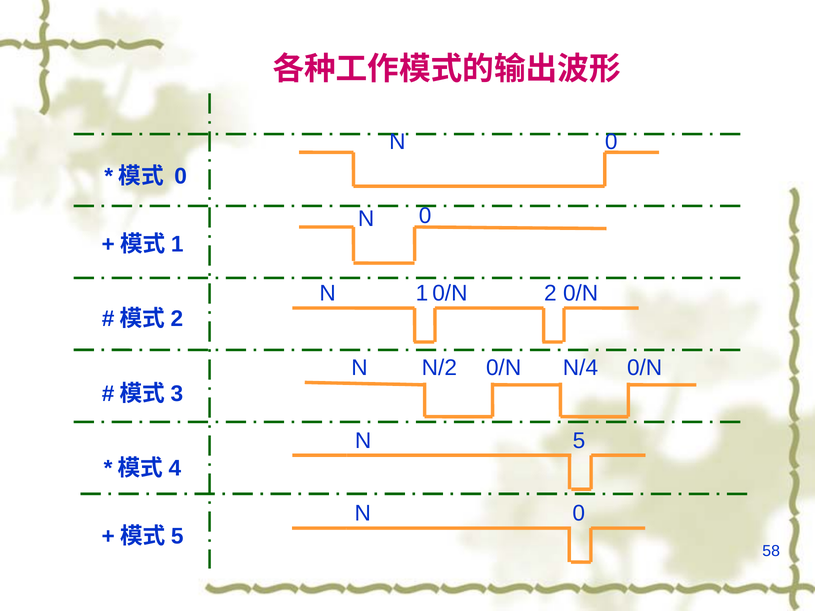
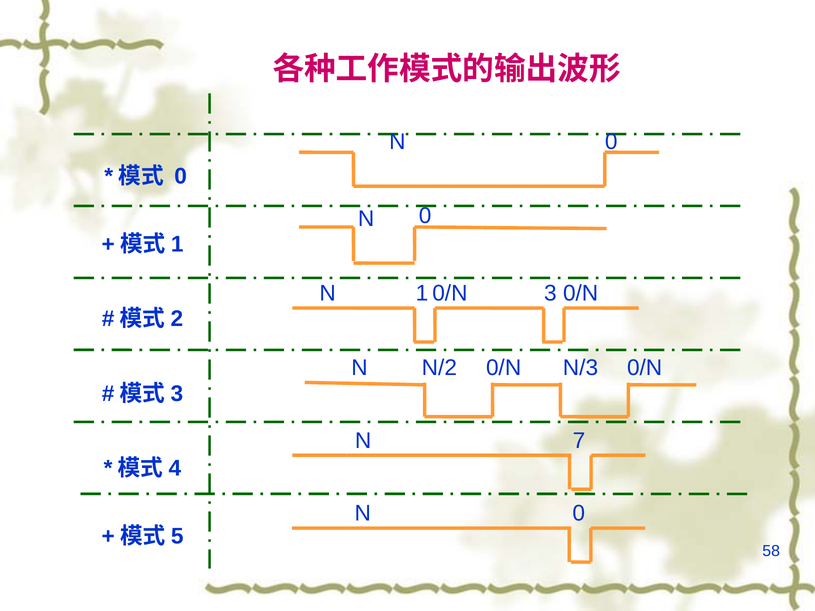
2: 2 -> 3
N/4: N/4 -> N/3
5: 5 -> 7
